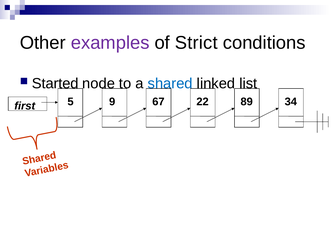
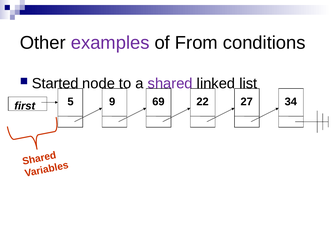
Strict: Strict -> From
shared colour: blue -> purple
67: 67 -> 69
89: 89 -> 27
